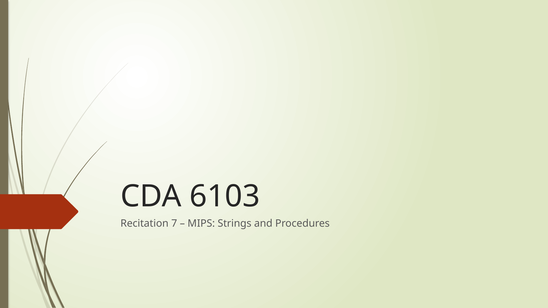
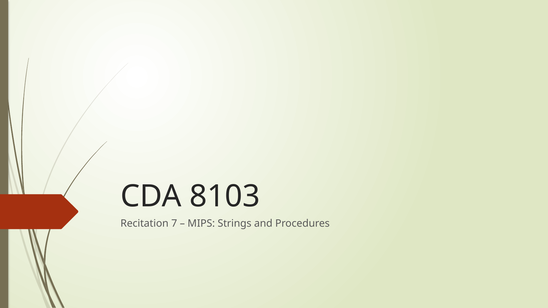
6103: 6103 -> 8103
